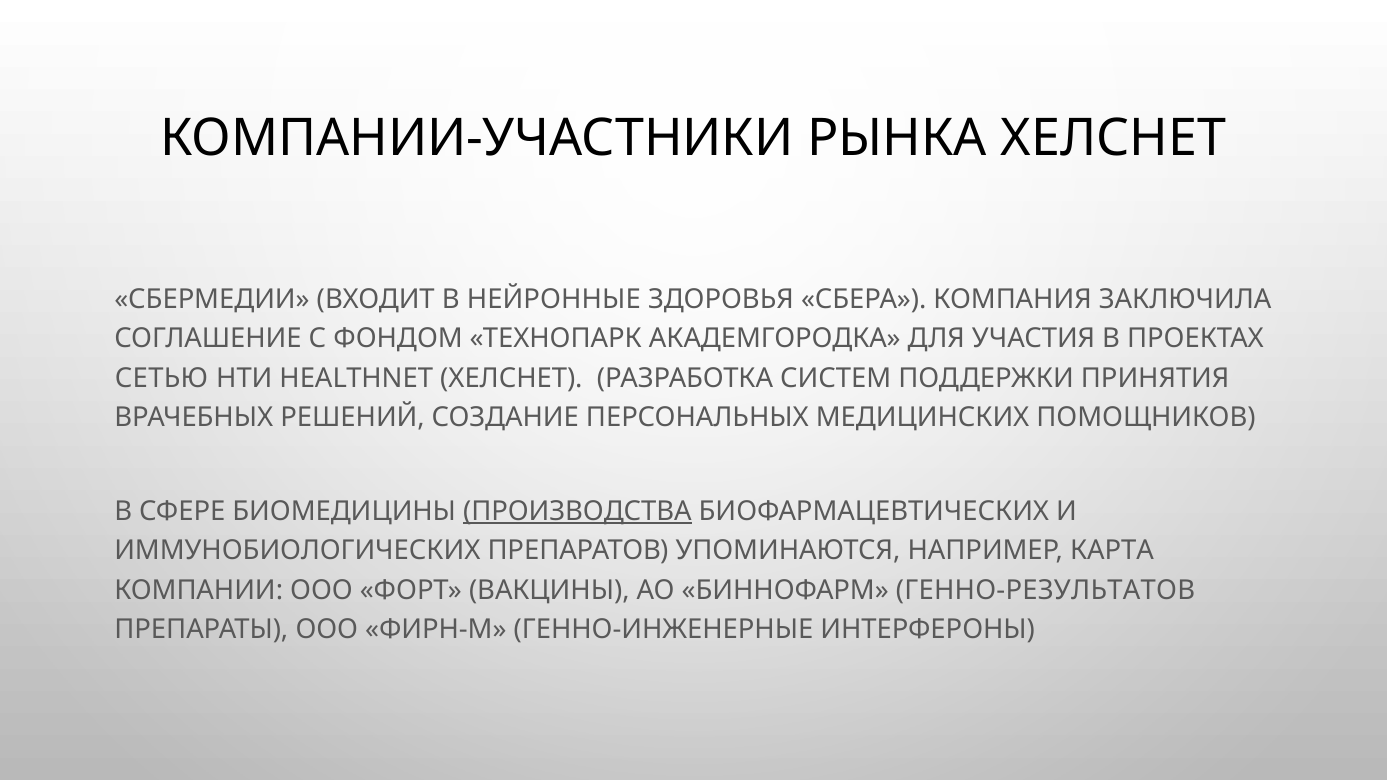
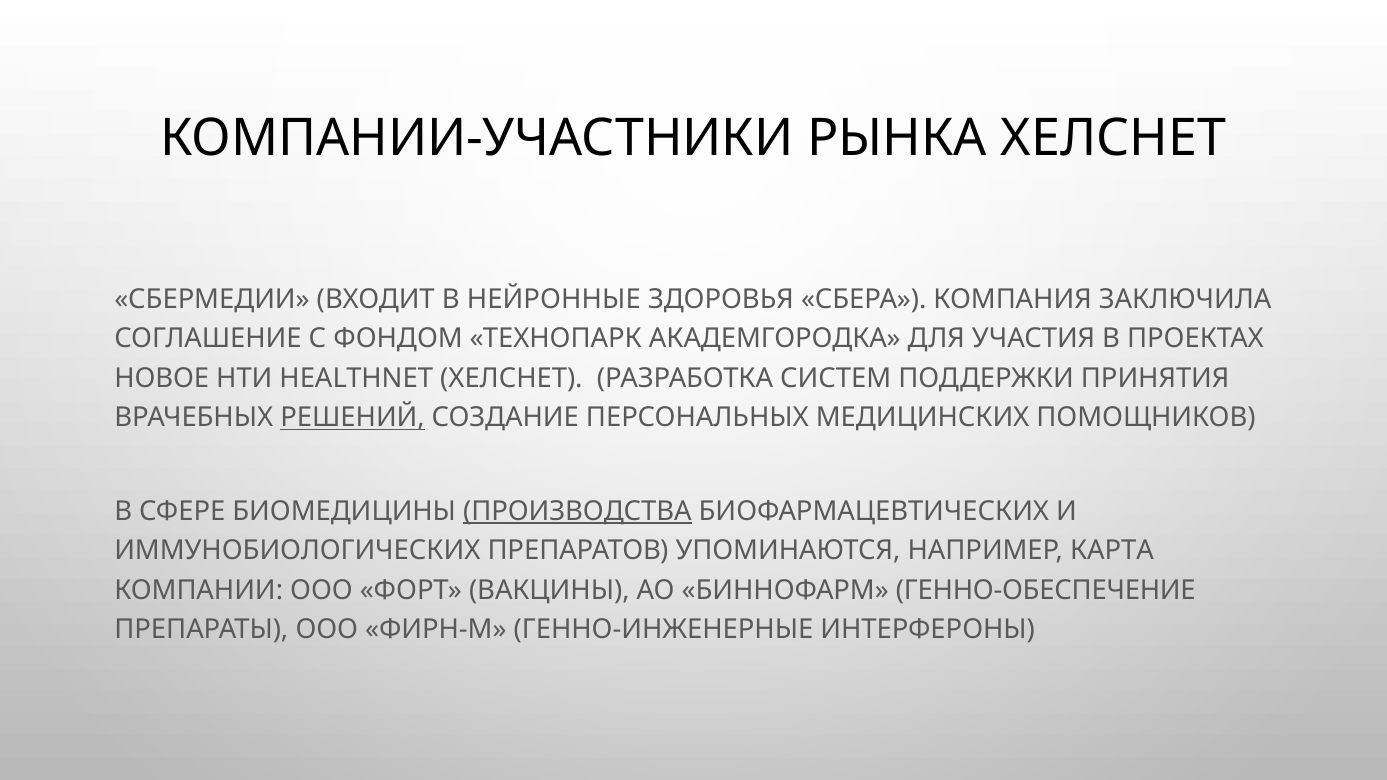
СЕТЬЮ: СЕТЬЮ -> НОВОЕ
РЕШЕНИЙ underline: none -> present
ГЕННО-РЕЗУЛЬТАТОВ: ГЕННО-РЕЗУЛЬТАТОВ -> ГЕННО-ОБЕСПЕЧЕНИЕ
